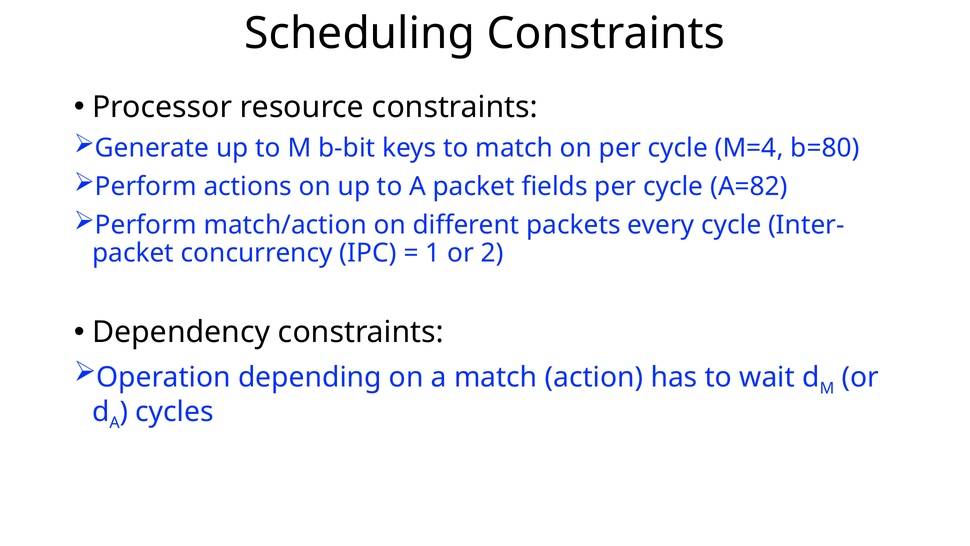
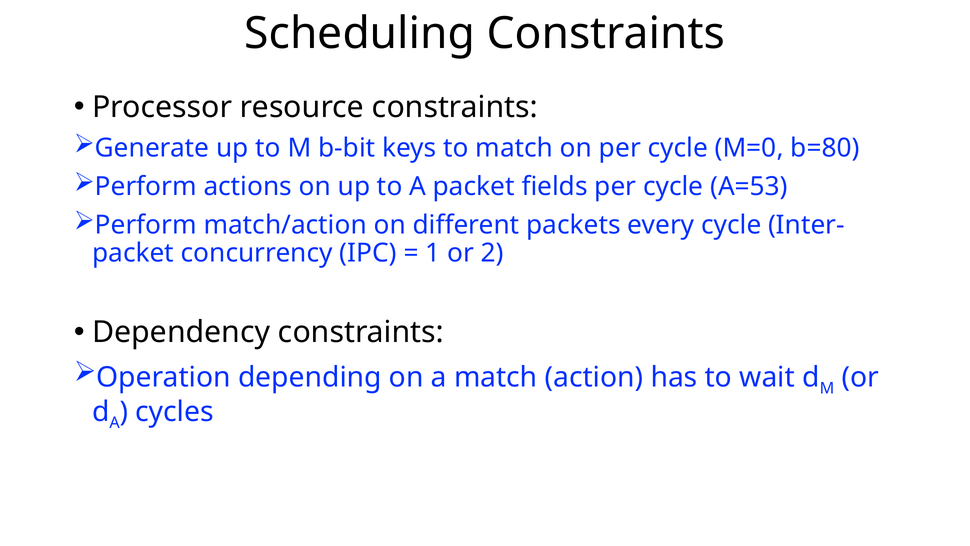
M=4: M=4 -> M=0
A=82: A=82 -> A=53
